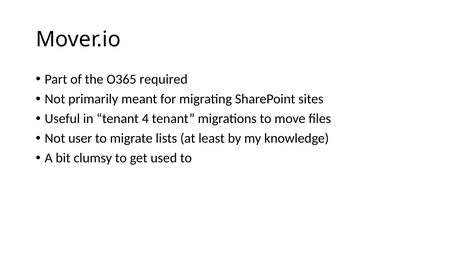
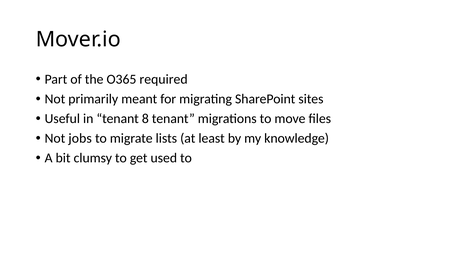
4: 4 -> 8
user: user -> jobs
